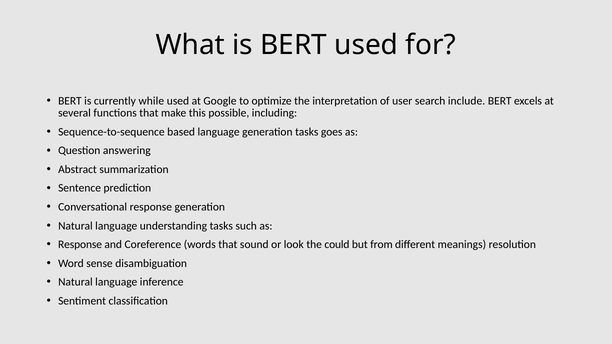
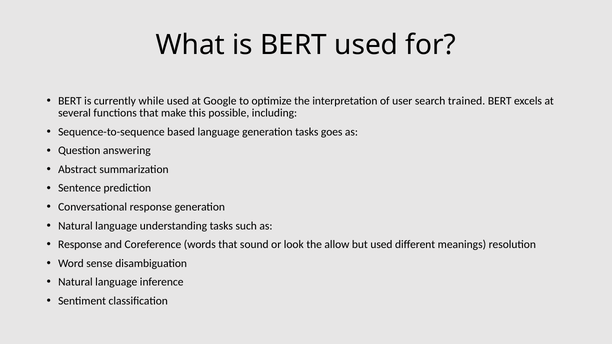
include: include -> trained
could: could -> allow
but from: from -> used
